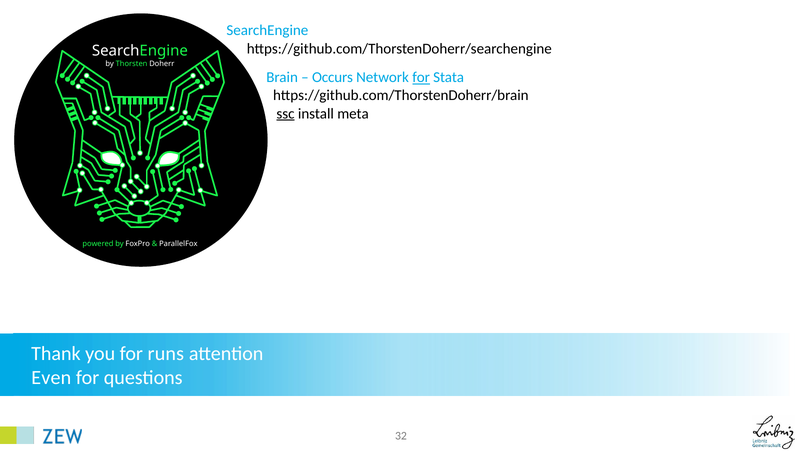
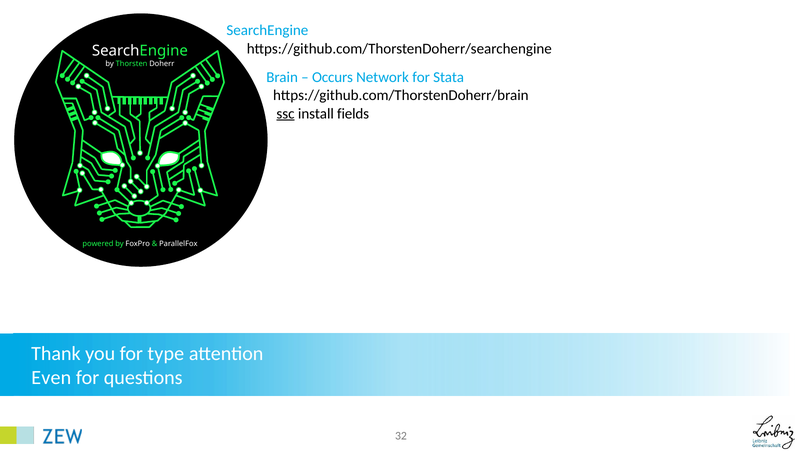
for at (421, 78) underline: present -> none
meta: meta -> fields
runs: runs -> type
